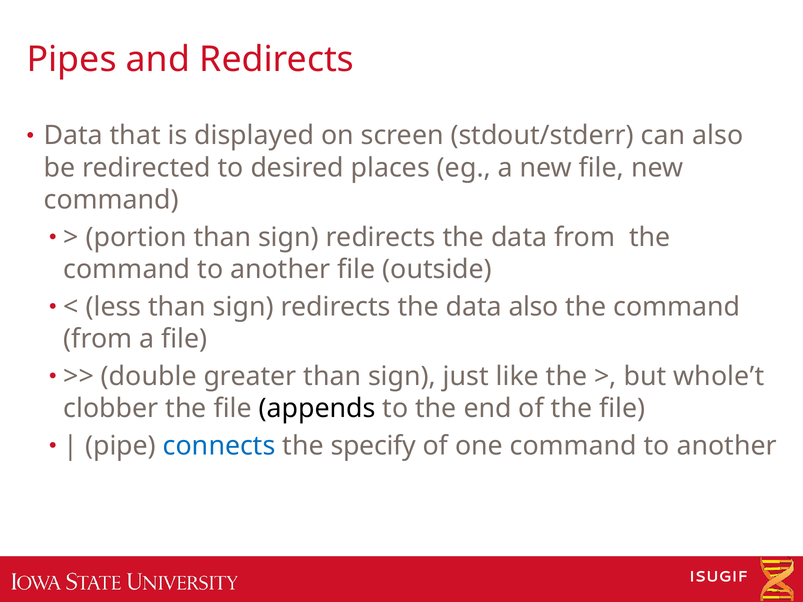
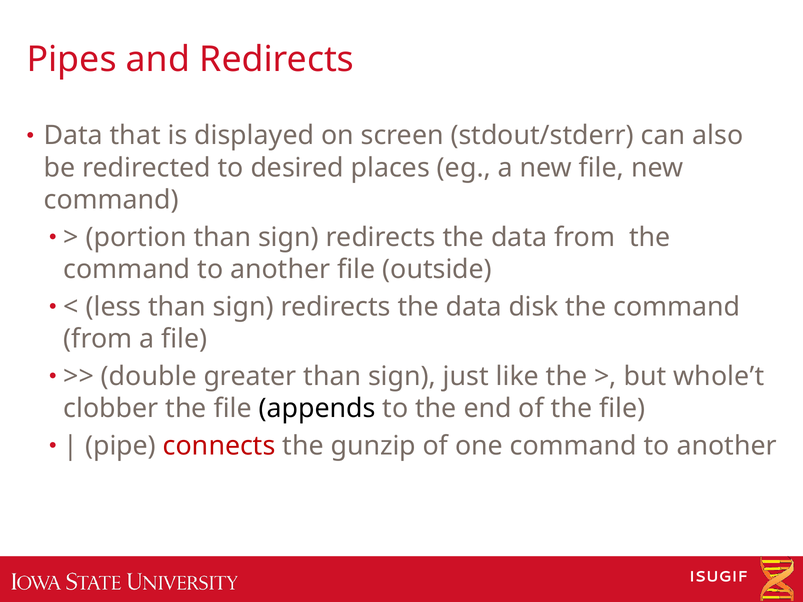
data also: also -> disk
connects colour: blue -> red
specify: specify -> gunzip
